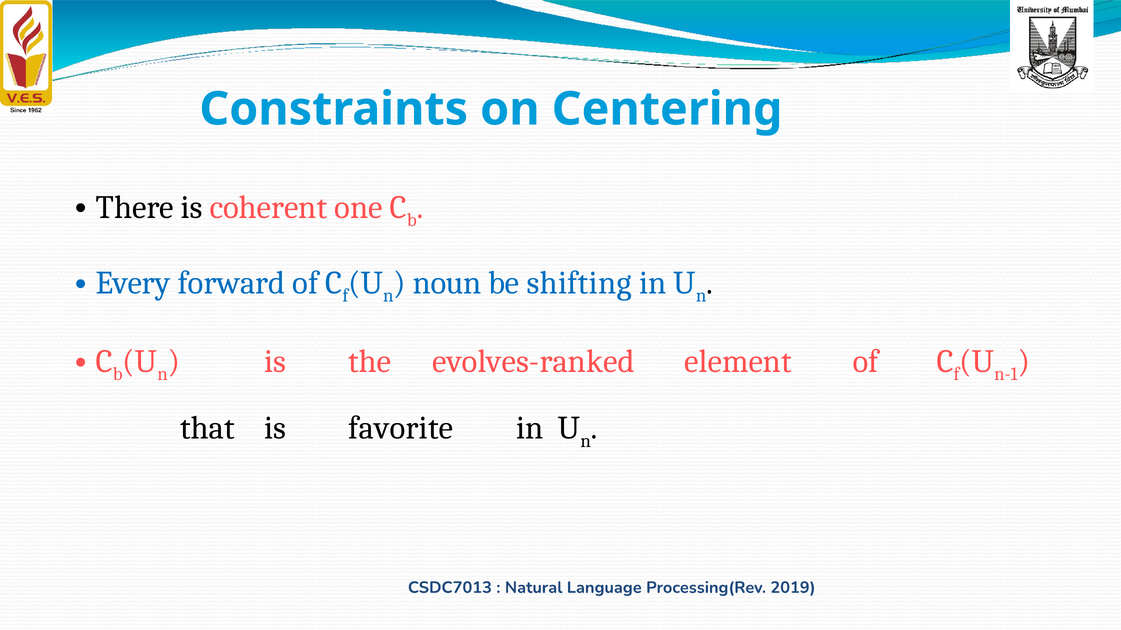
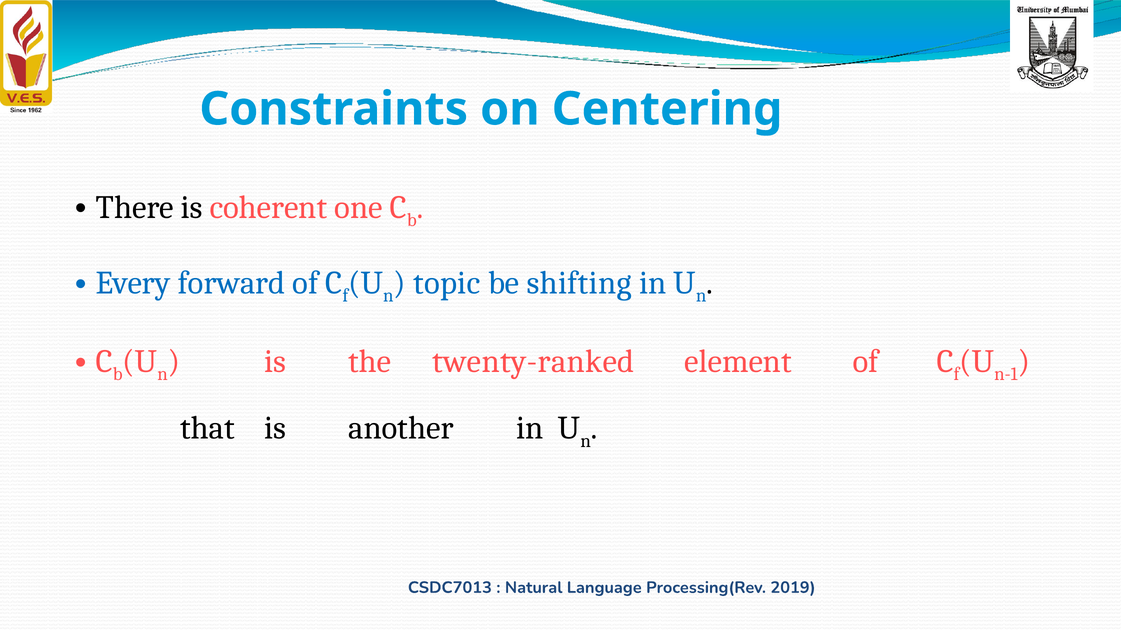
noun: noun -> topic
evolves-ranked: evolves-ranked -> twenty-ranked
favorite: favorite -> another
